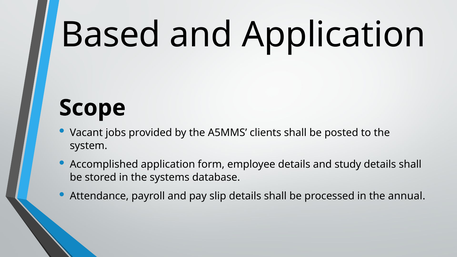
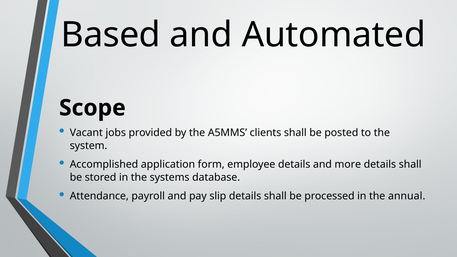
and Application: Application -> Automated
study: study -> more
